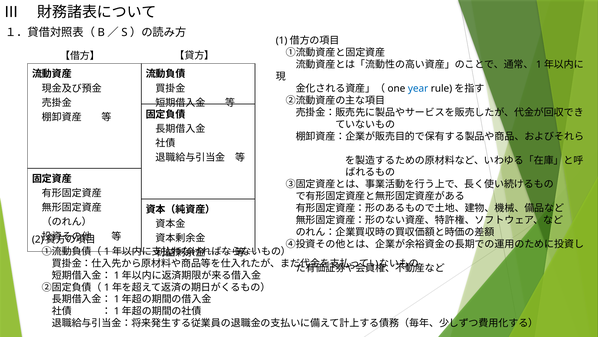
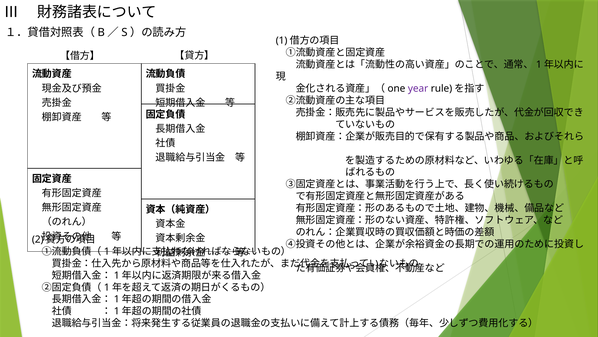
year colour: blue -> purple
